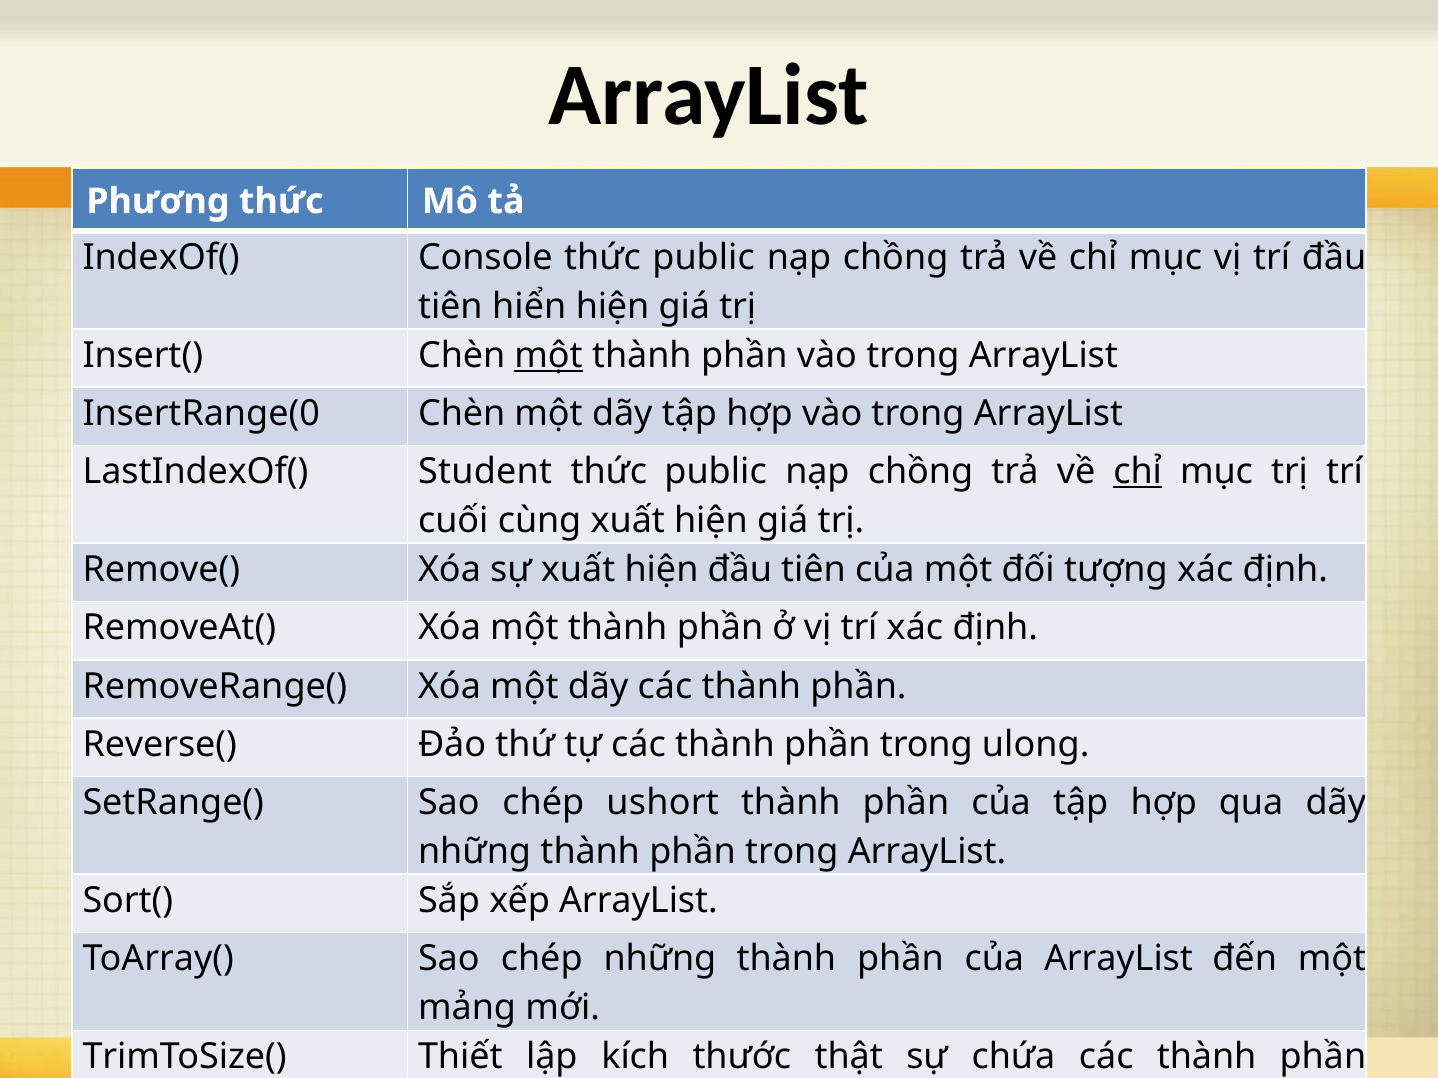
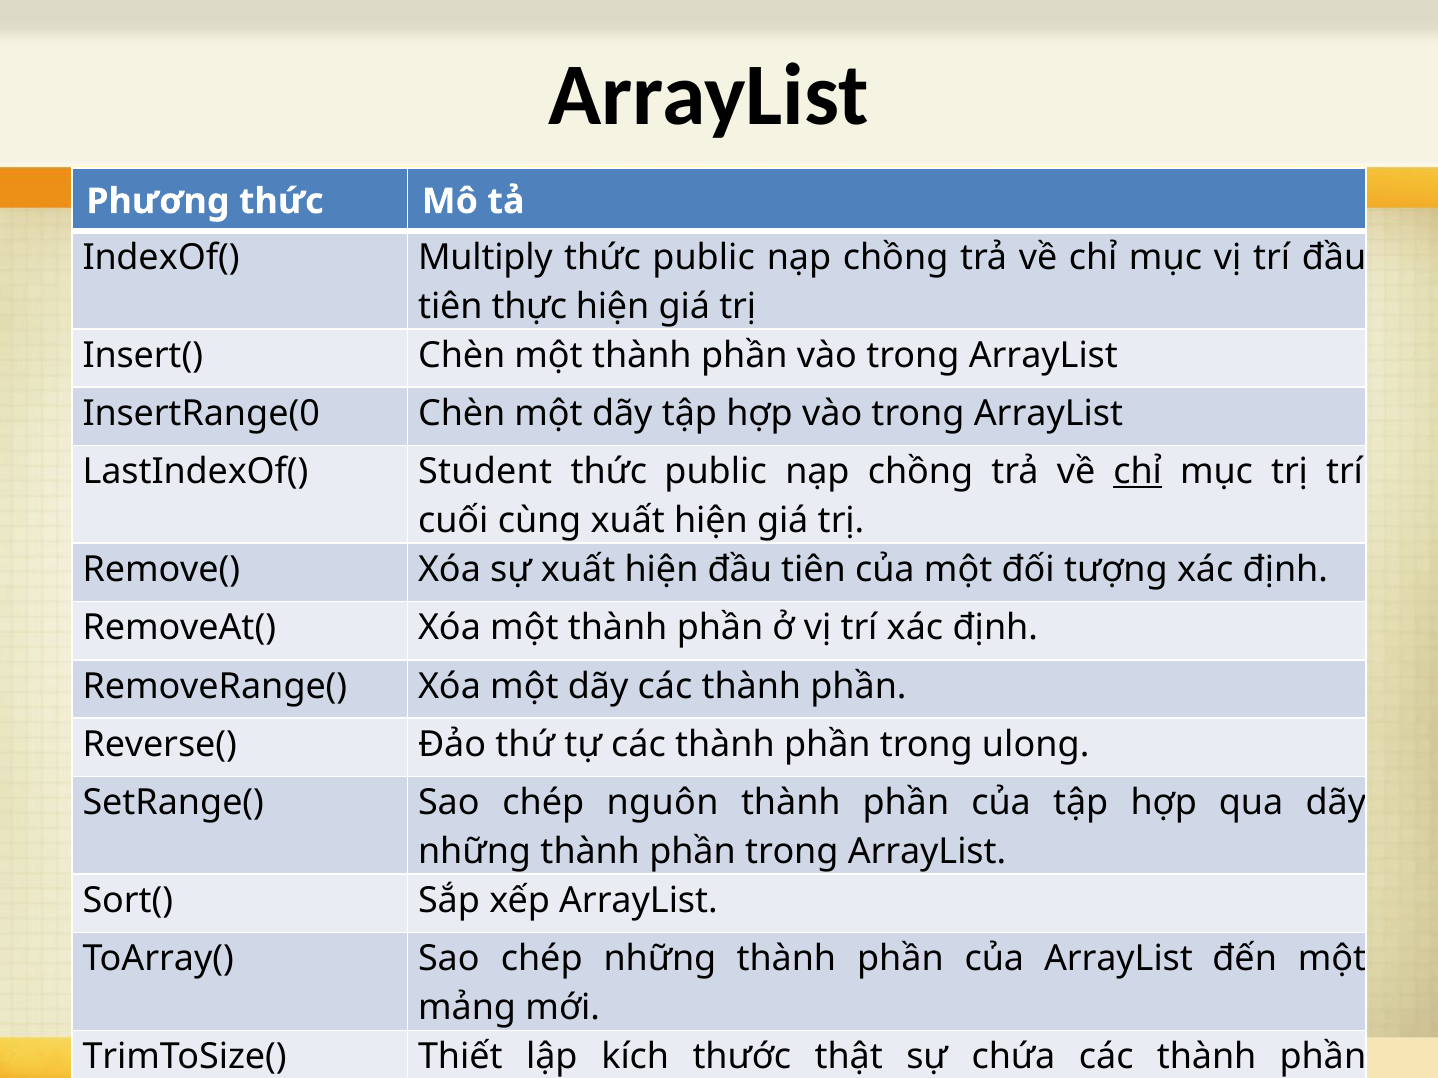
Console: Console -> Multiply
hiển: hiển -> thực
một at (549, 355) underline: present -> none
ushort: ushort -> nguôn
